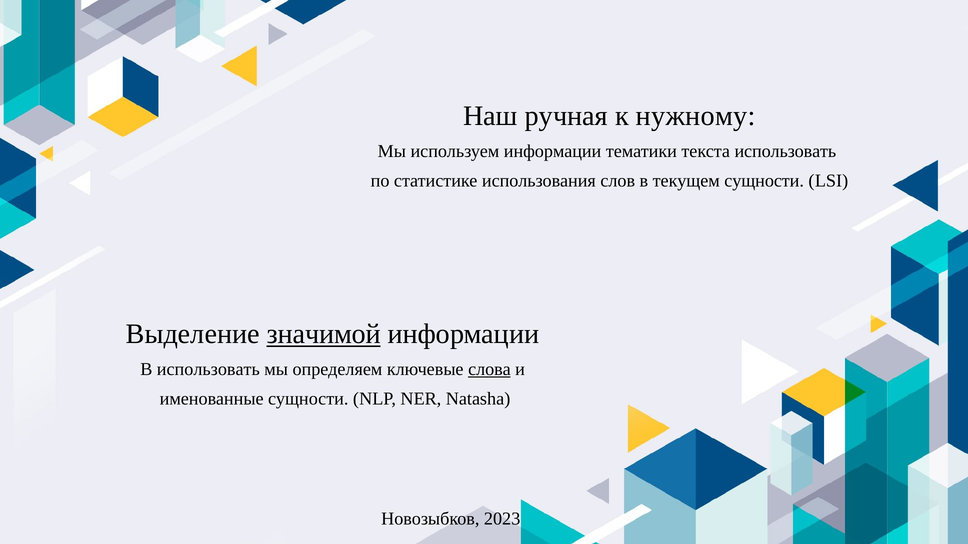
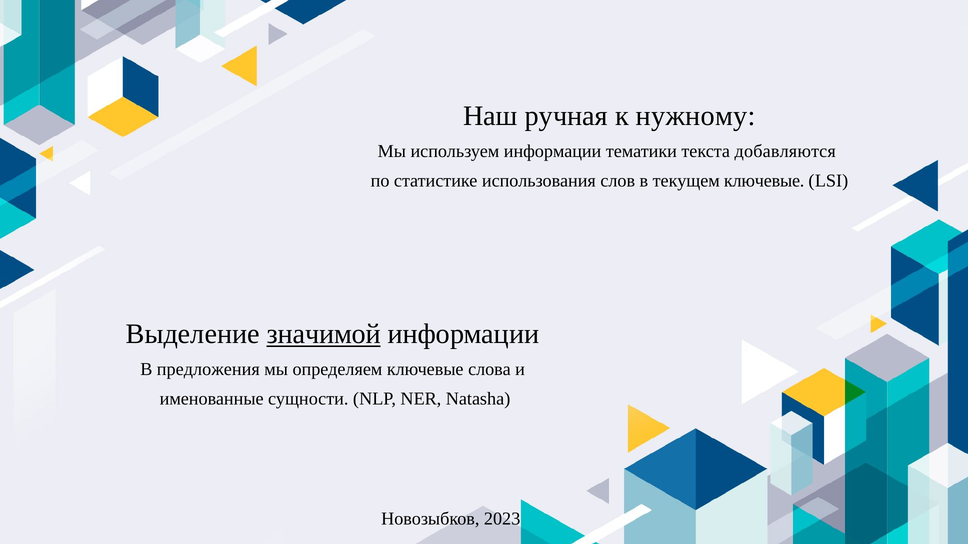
текста использовать: использовать -> добавляются
текущем сущности: сущности -> ключевые
В использовать: использовать -> предложения
слова underline: present -> none
